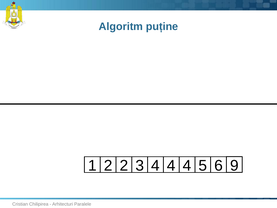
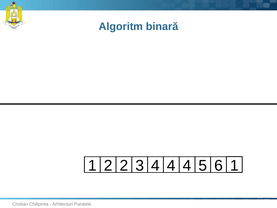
puține: puține -> binară
5 9: 9 -> 1
